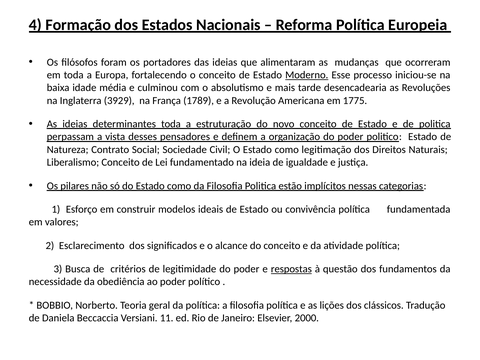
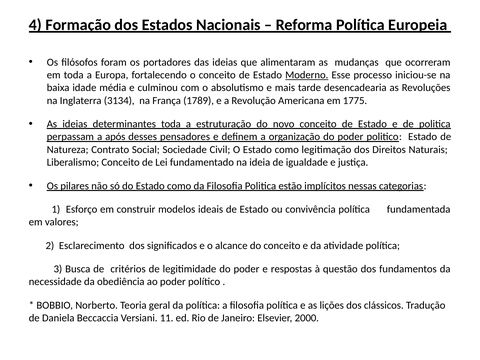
3929: 3929 -> 3134
vista: vista -> após
respostas underline: present -> none
